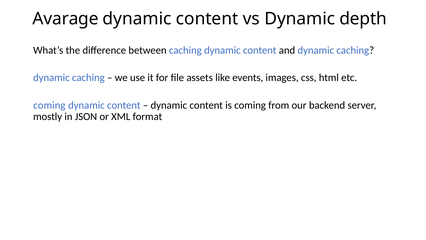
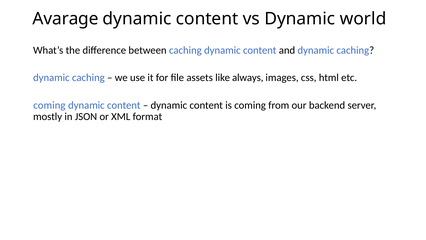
depth: depth -> world
events: events -> always
